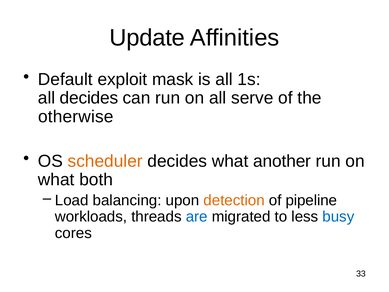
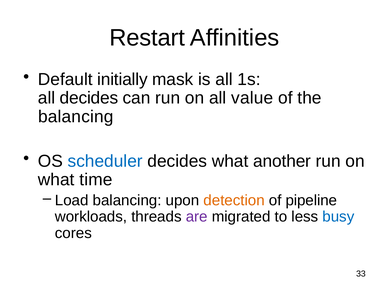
Update: Update -> Restart
exploit: exploit -> initially
serve: serve -> value
otherwise at (76, 117): otherwise -> balancing
scheduler colour: orange -> blue
both: both -> time
are colour: blue -> purple
